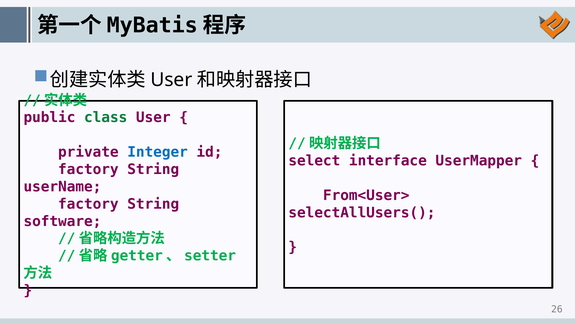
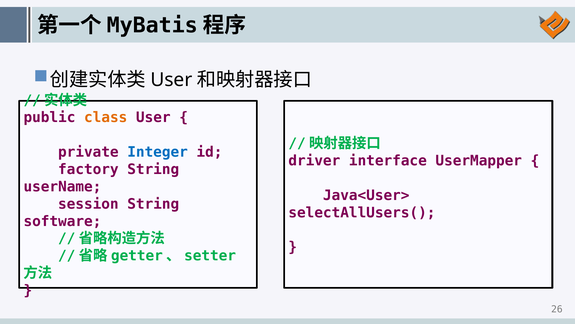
class colour: green -> orange
select: select -> driver
From<User>: From<User> -> Java<User>
factory at (88, 204): factory -> session
